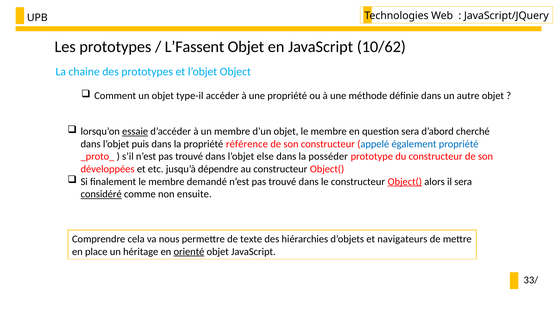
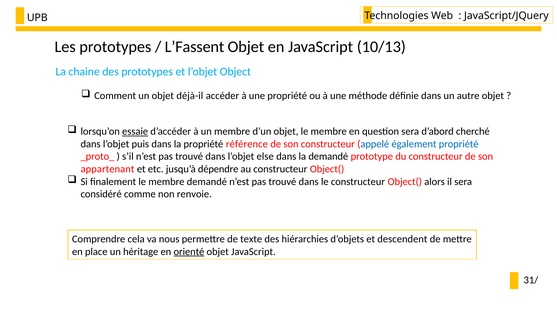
10/62: 10/62 -> 10/13
type-il: type-il -> déjà-il
la posséder: posséder -> demandé
développées: développées -> appartenant
Object( at (405, 182) underline: present -> none
considéré underline: present -> none
ensuite: ensuite -> renvoie
navigateurs: navigateurs -> descendent
33/: 33/ -> 31/
